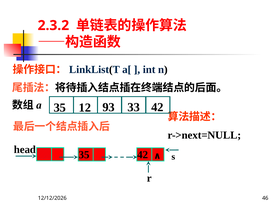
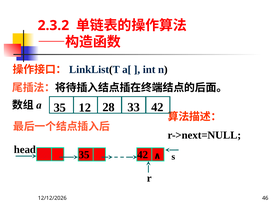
93: 93 -> 28
